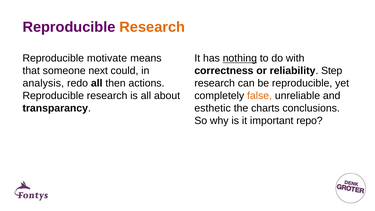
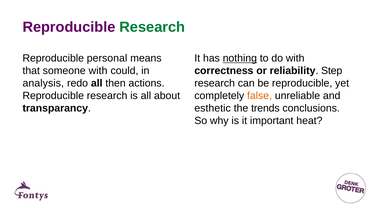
Research at (152, 27) colour: orange -> green
motivate: motivate -> personal
someone next: next -> with
charts: charts -> trends
repo: repo -> heat
